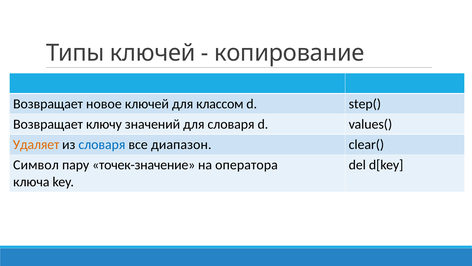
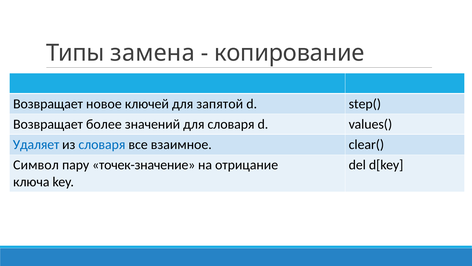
Типы ключей: ключей -> замена
классом: классом -> запятой
ключу: ключу -> более
Удаляет colour: orange -> blue
диапазон: диапазон -> взаимное
оператора: оператора -> отрицание
